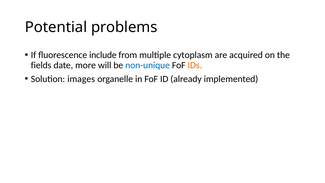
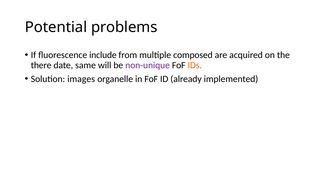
cytoplasm: cytoplasm -> composed
fields: fields -> there
more: more -> same
non-unique colour: blue -> purple
